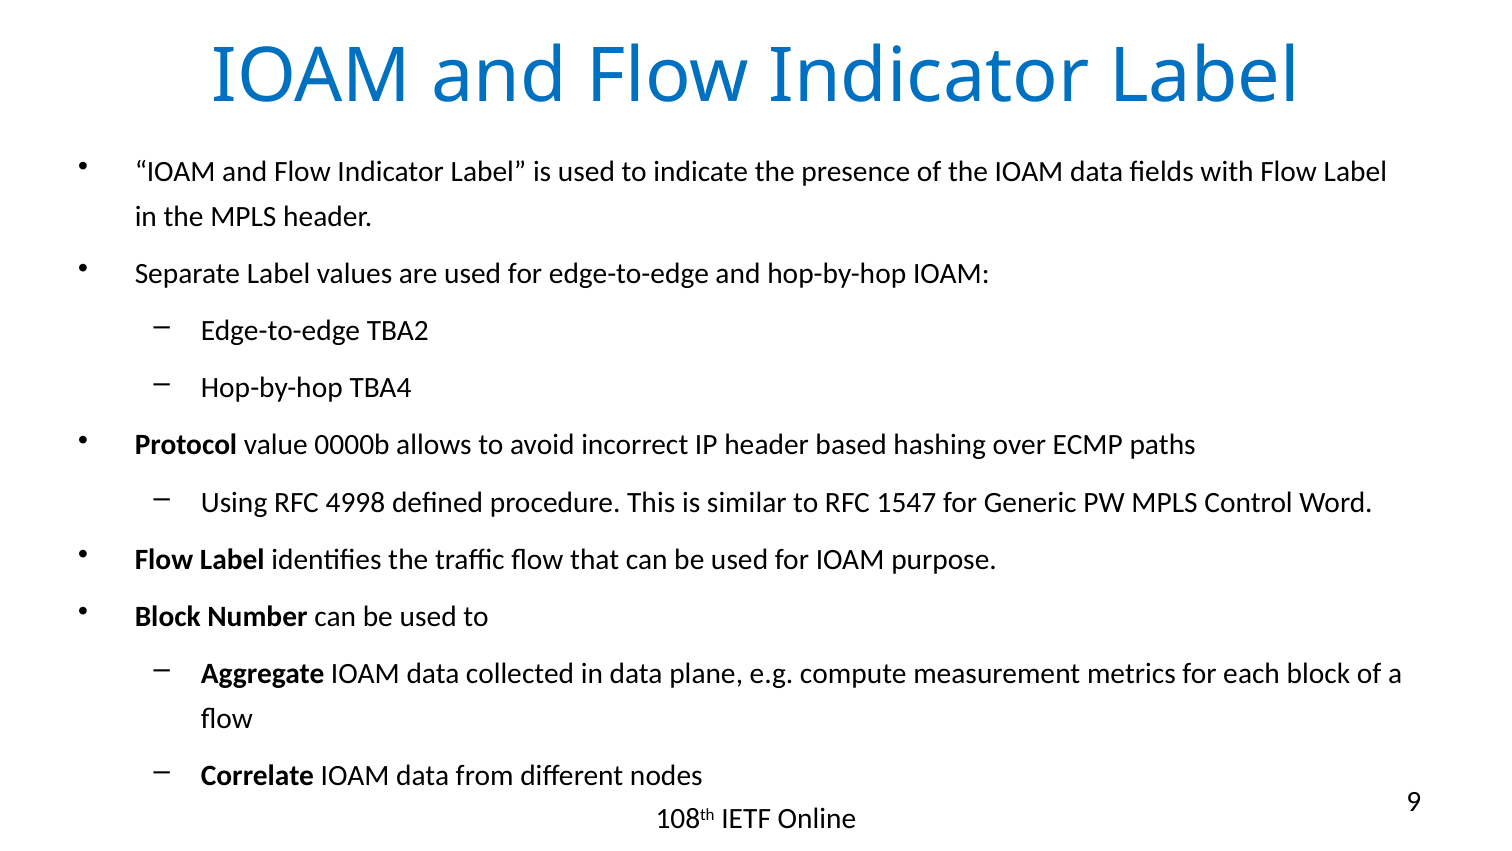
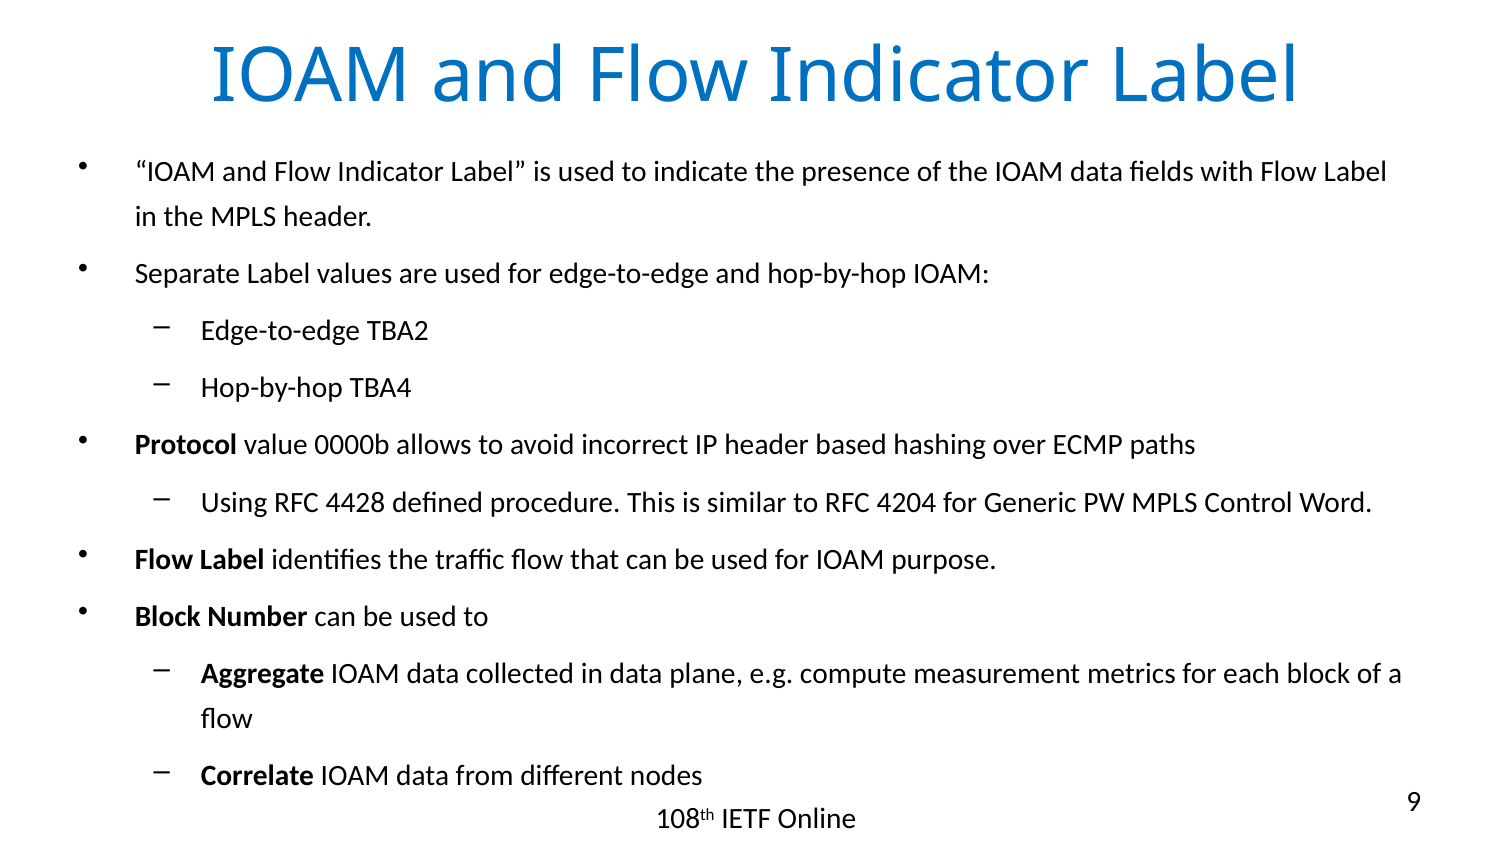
4998: 4998 -> 4428
1547: 1547 -> 4204
